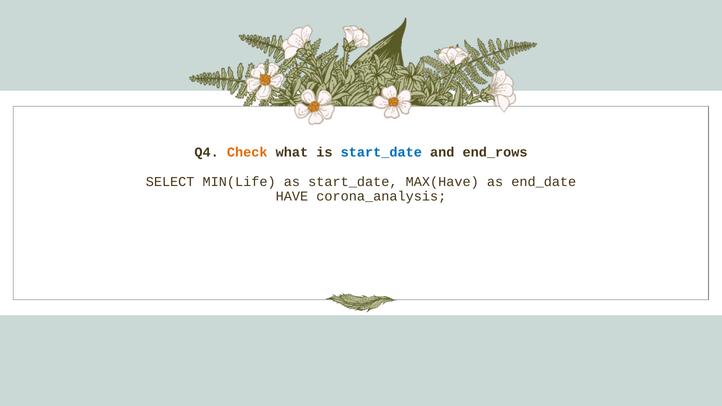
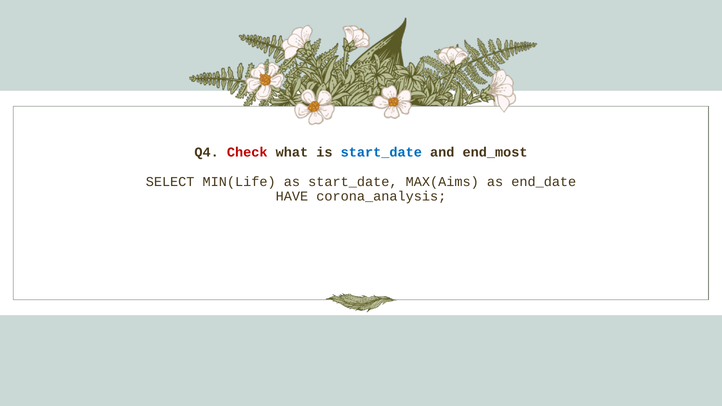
Check colour: orange -> red
end_rows: end_rows -> end_most
MAX(Have: MAX(Have -> MAX(Aims
